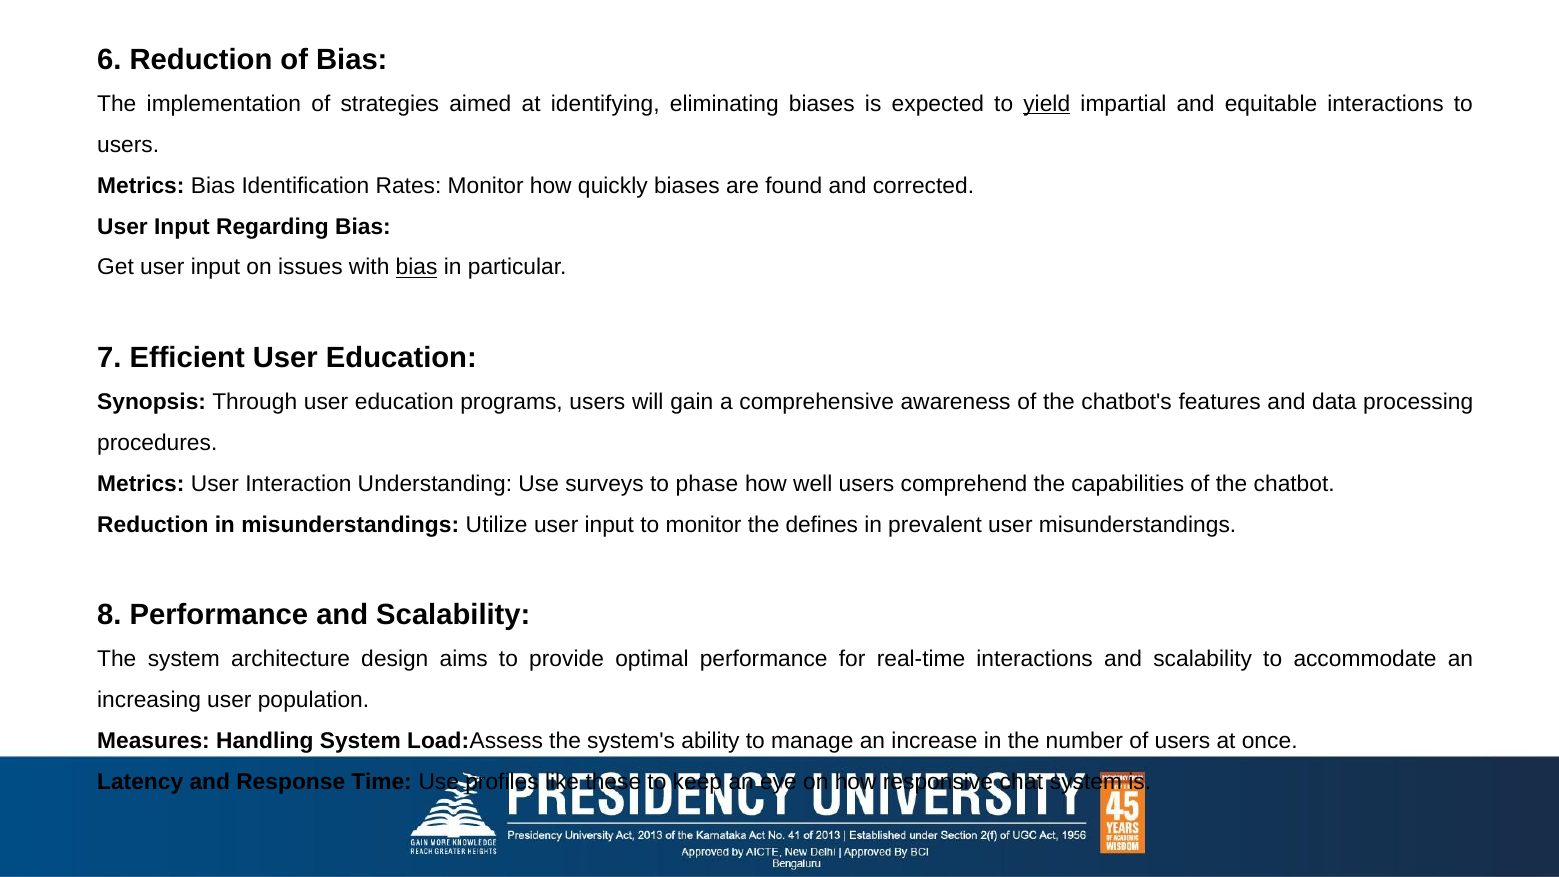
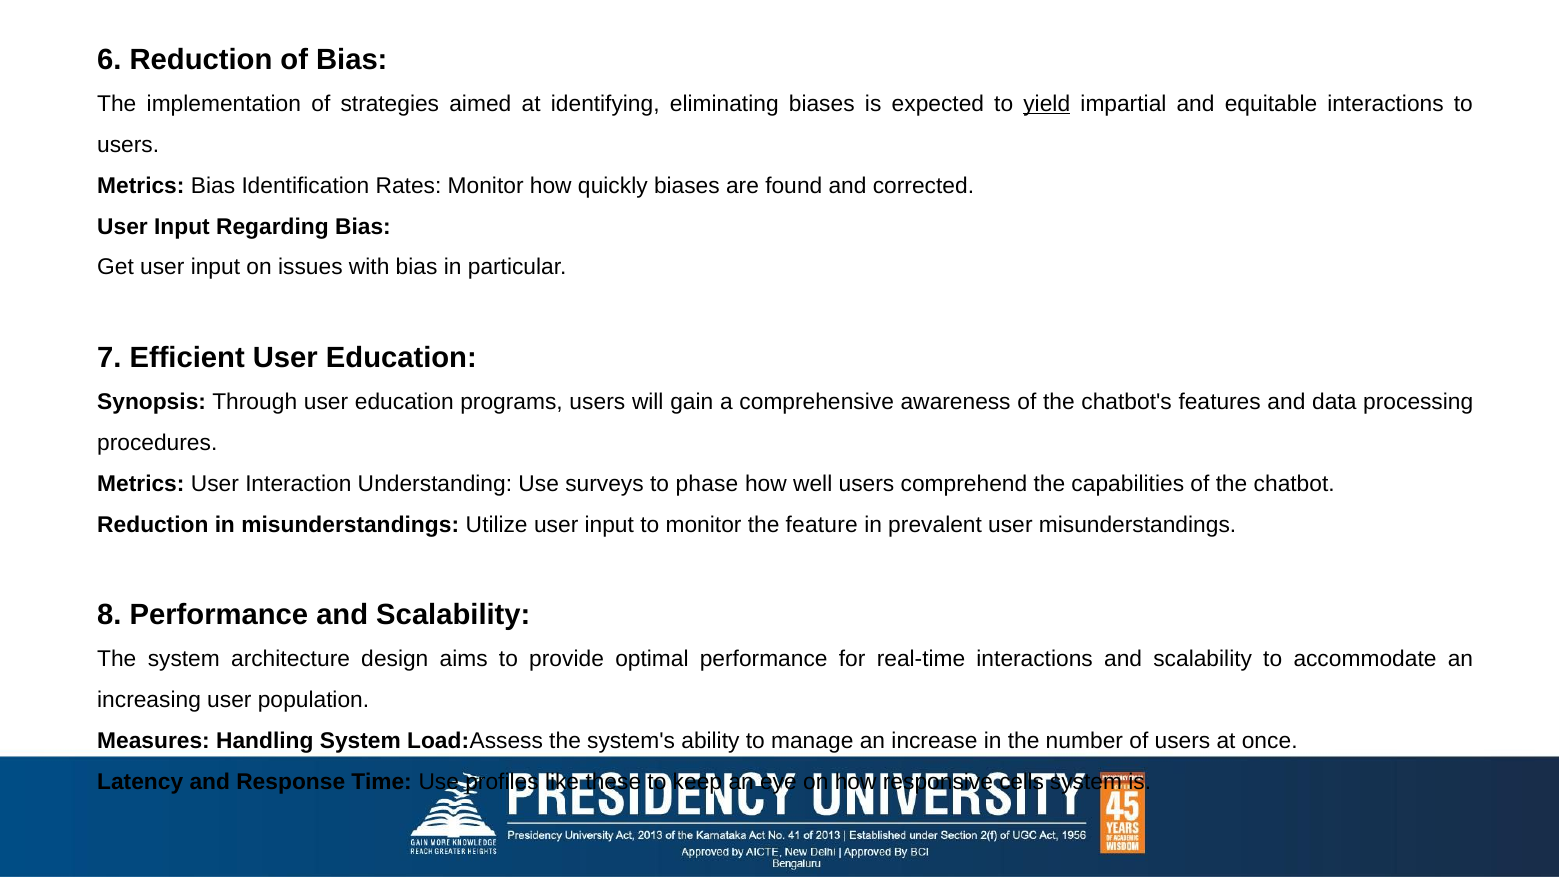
bias at (417, 267) underline: present -> none
defines: defines -> feature
chat: chat -> cells
